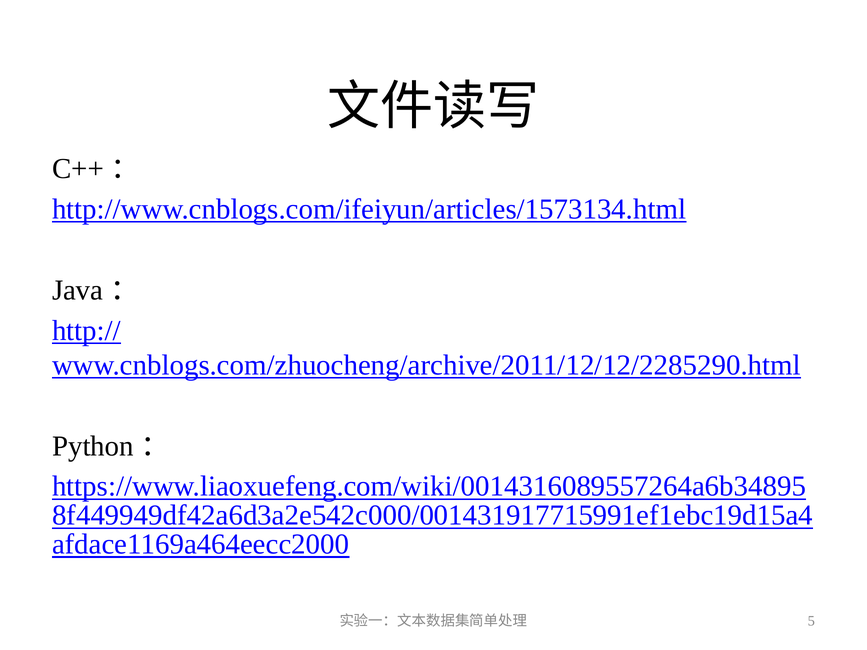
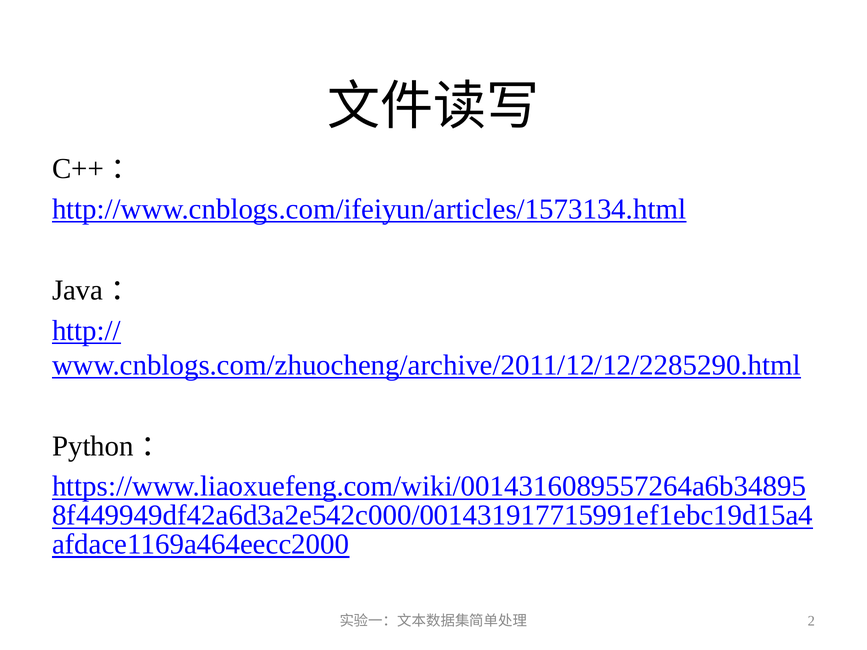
5: 5 -> 2
